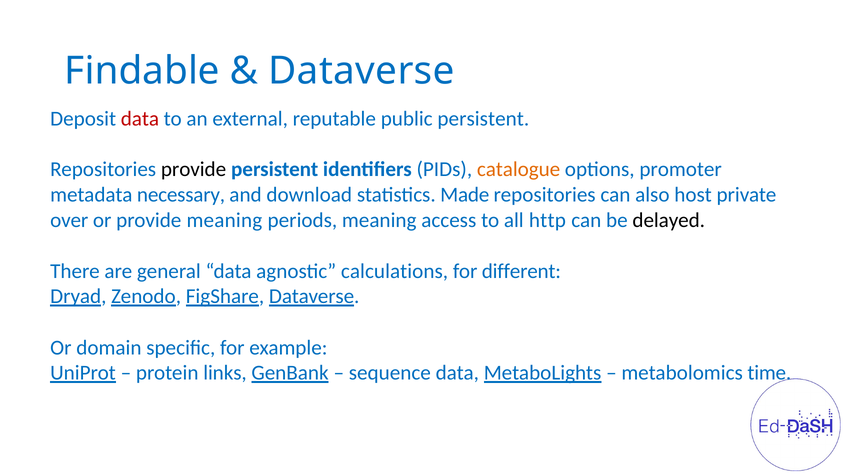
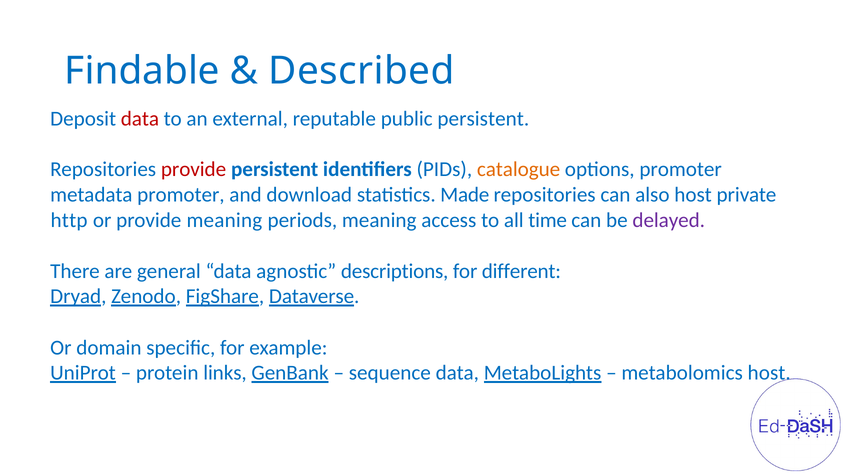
Dataverse at (362, 71): Dataverse -> Described
provide at (194, 169) colour: black -> red
metadata necessary: necessary -> promoter
over: over -> http
http: http -> time
delayed colour: black -> purple
calculations: calculations -> descriptions
metabolomics time: time -> host
